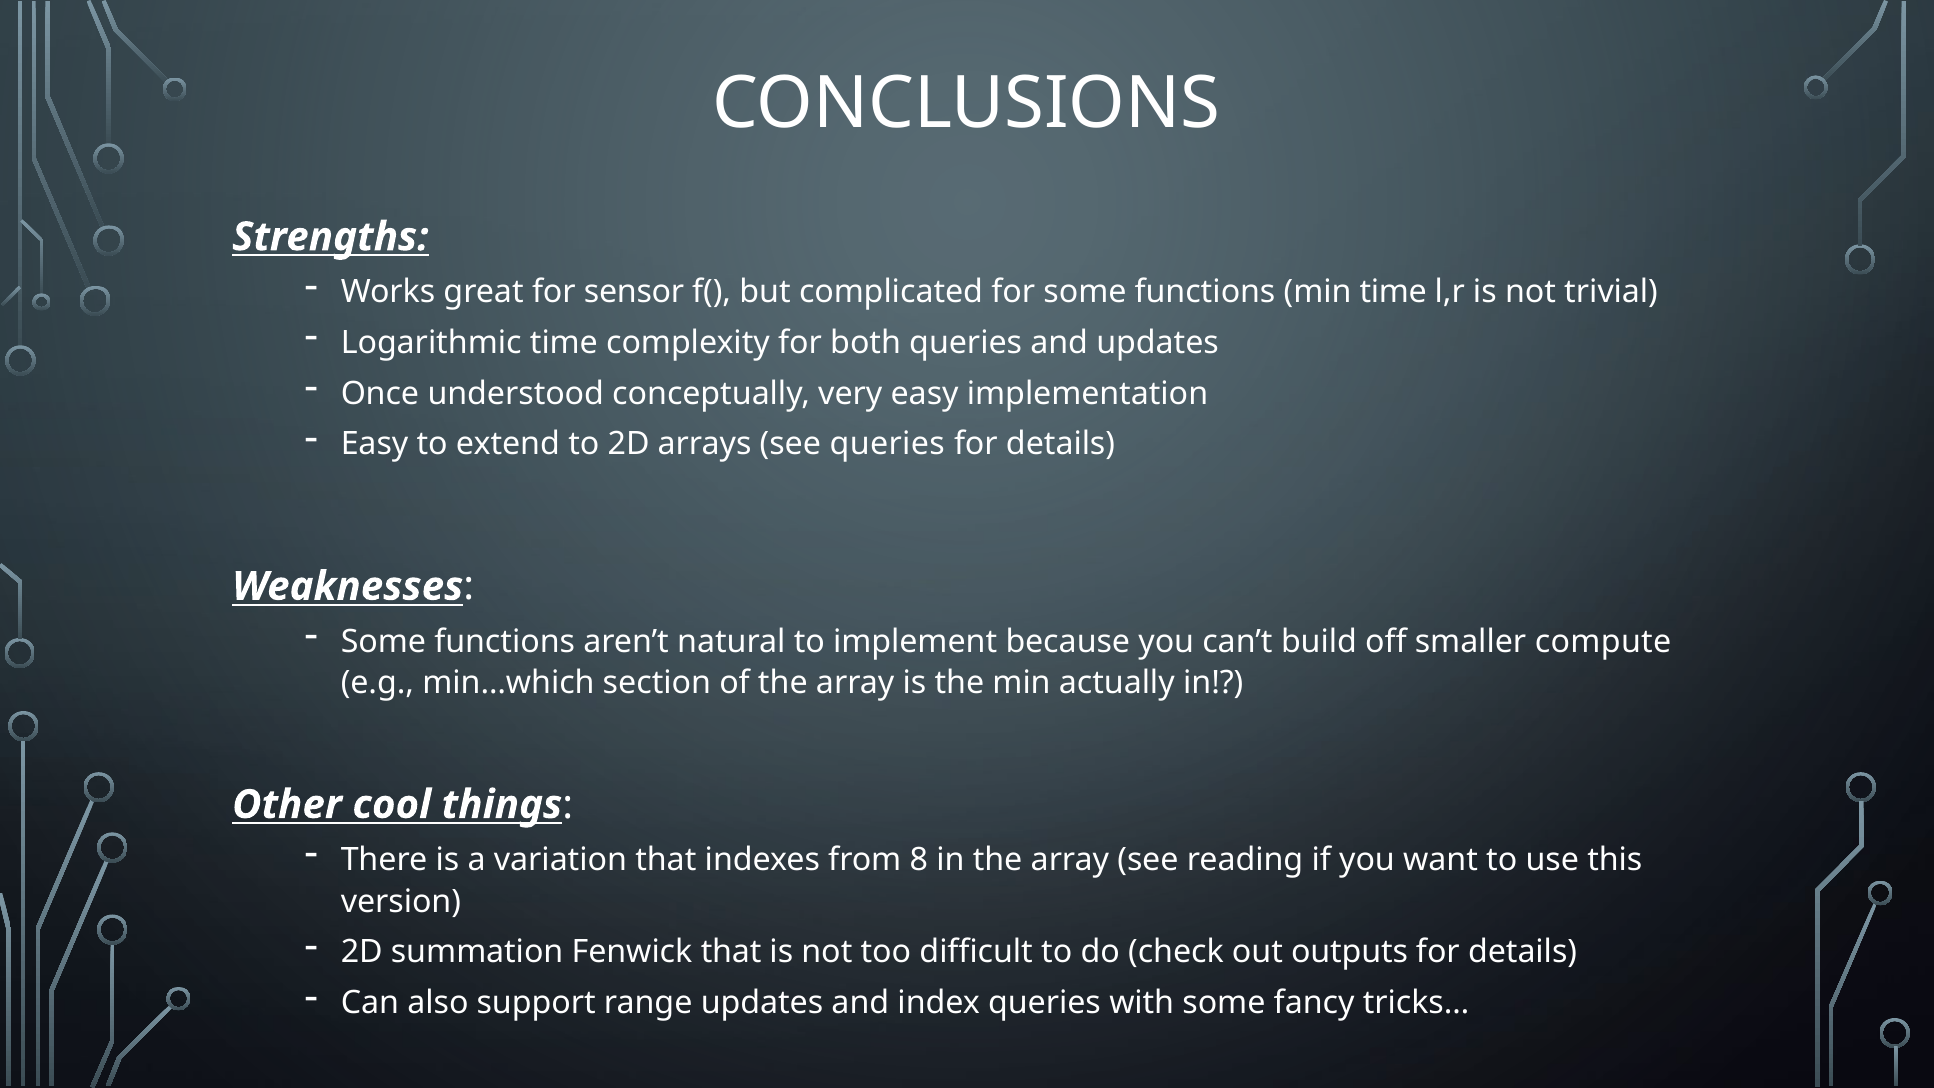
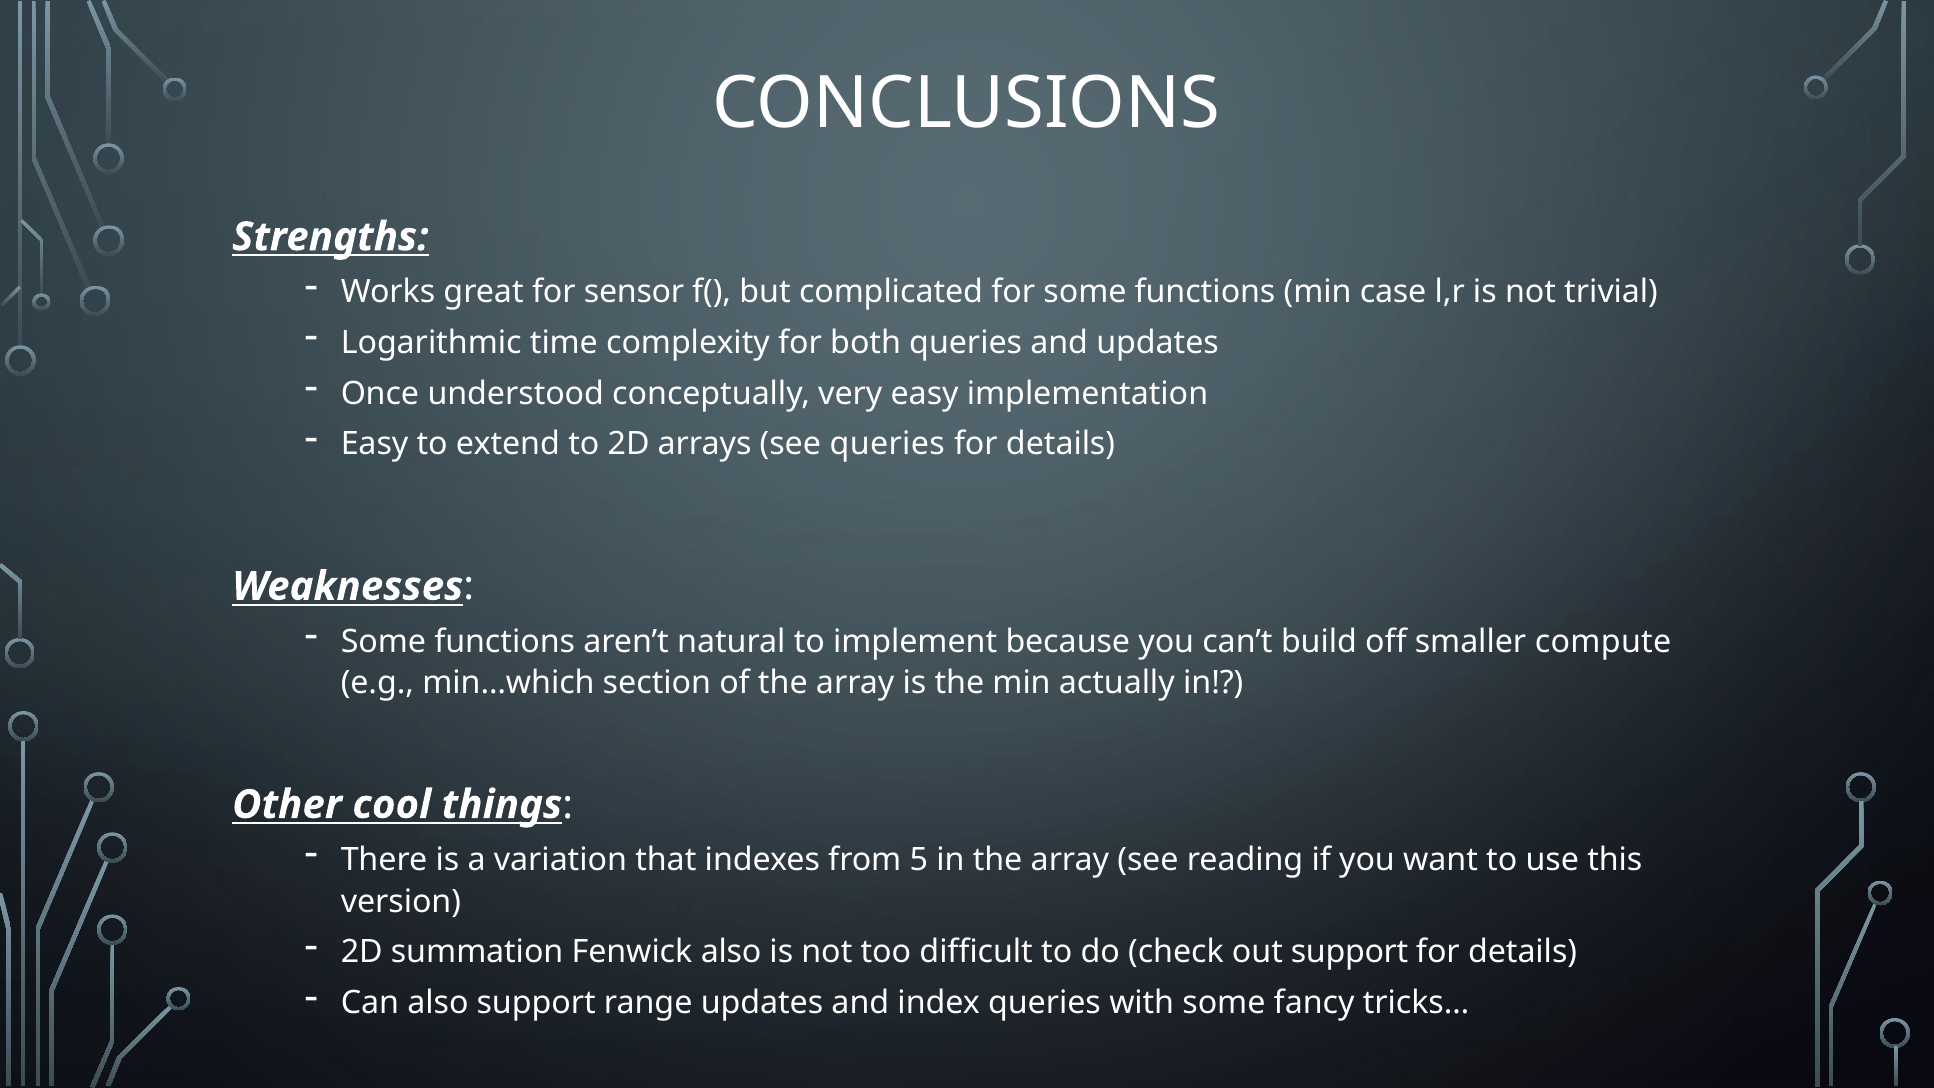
min time: time -> case
8: 8 -> 5
Fenwick that: that -> also
out outputs: outputs -> support
